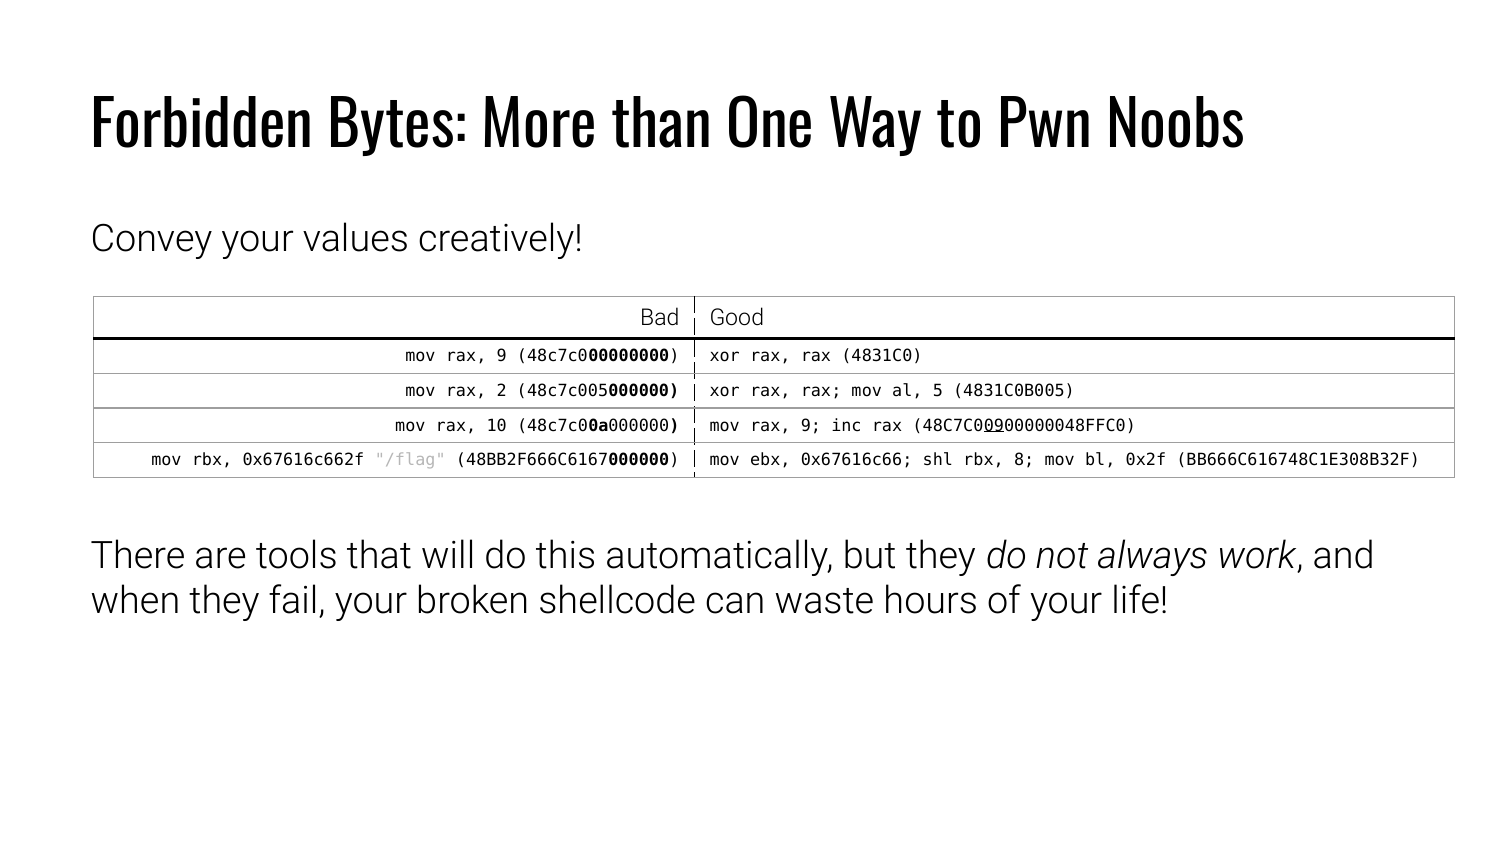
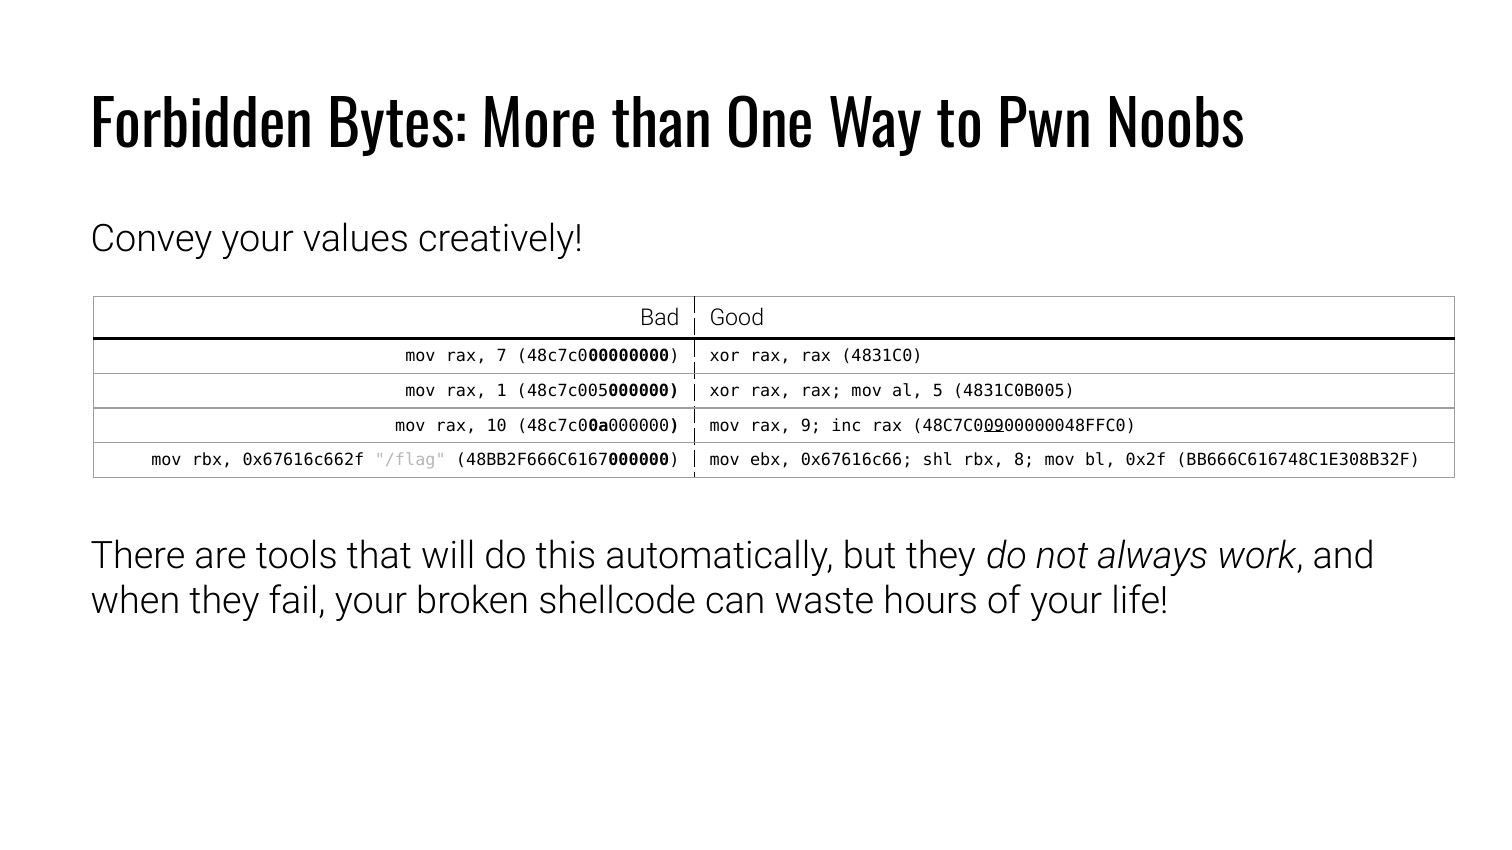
9 at (502, 356): 9 -> 7
2: 2 -> 1
